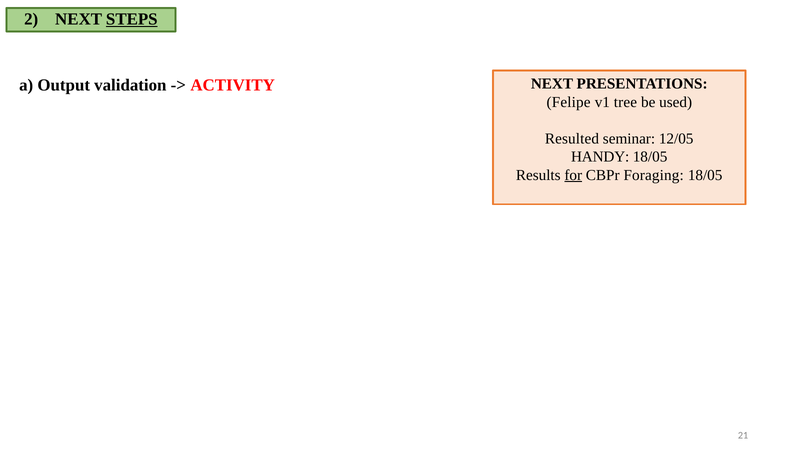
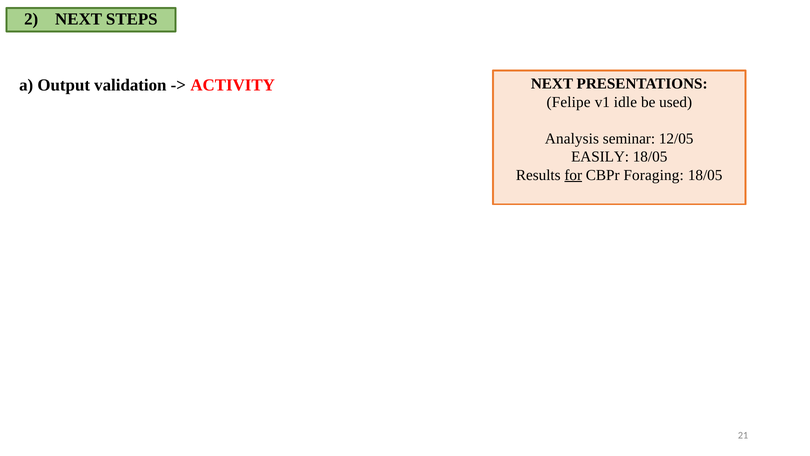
STEPS underline: present -> none
tree: tree -> idle
Resulted: Resulted -> Analysis
HANDY: HANDY -> EASILY
